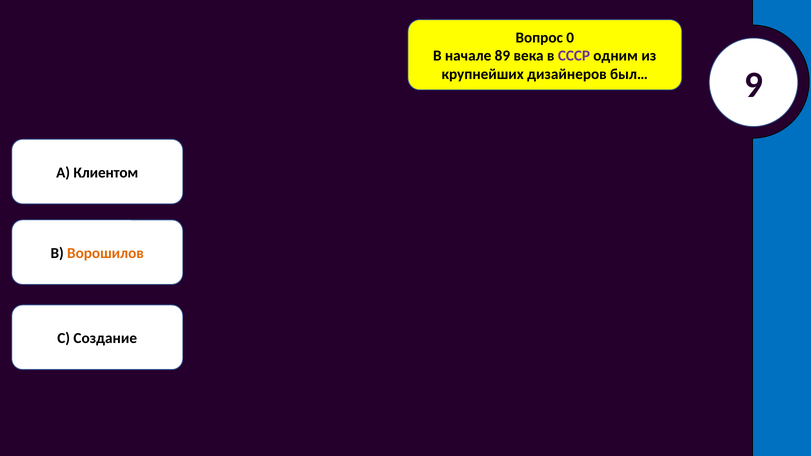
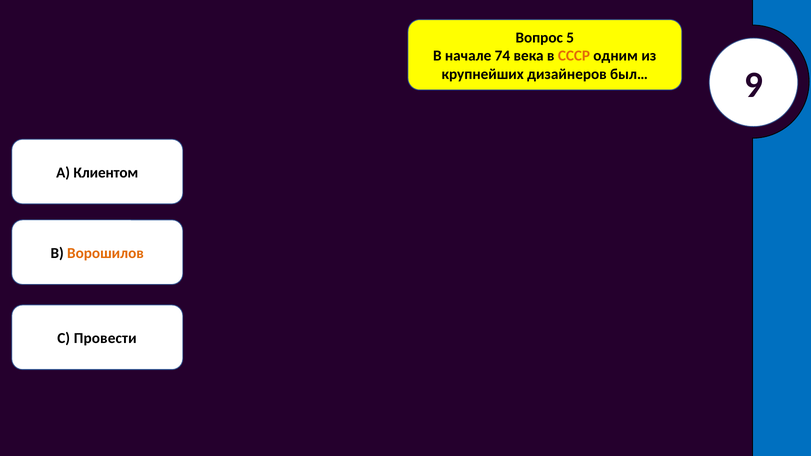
0: 0 -> 5
89: 89 -> 74
СССР colour: purple -> orange
Создание: Создание -> Провести
